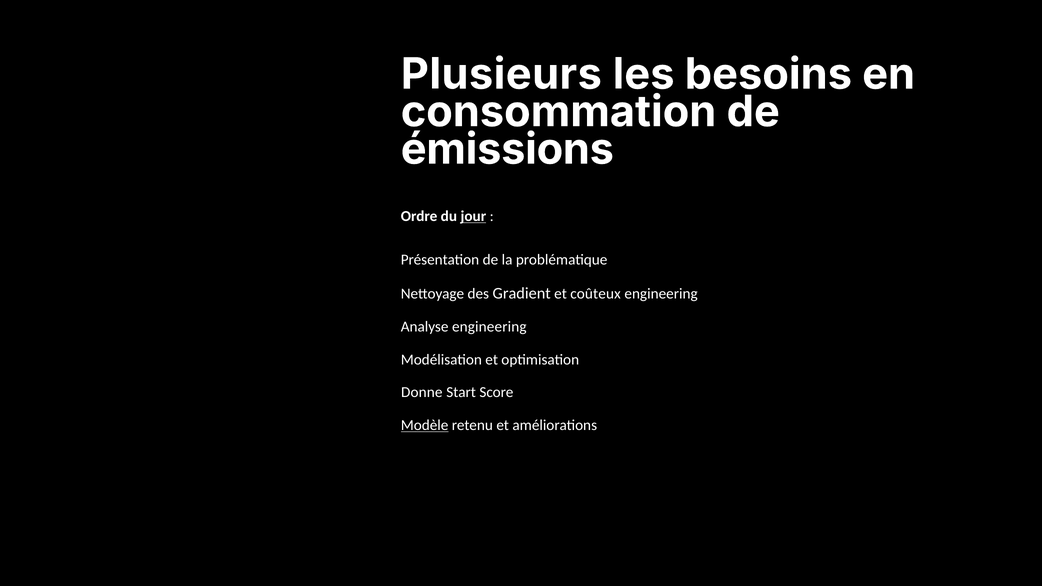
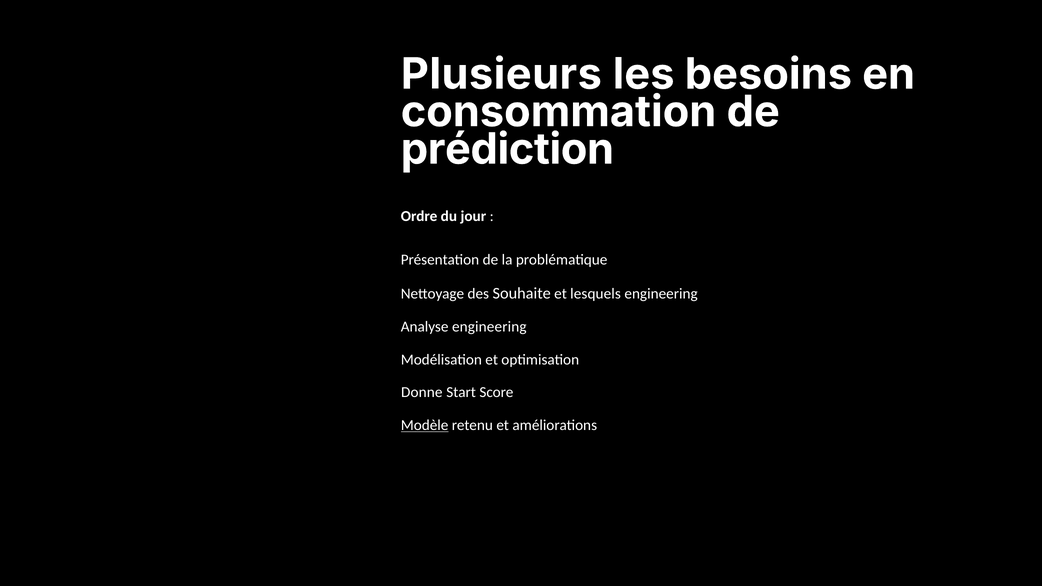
émissions: émissions -> prédiction
jour underline: present -> none
Gradient: Gradient -> Souhaite
coûteux: coûteux -> lesquels
